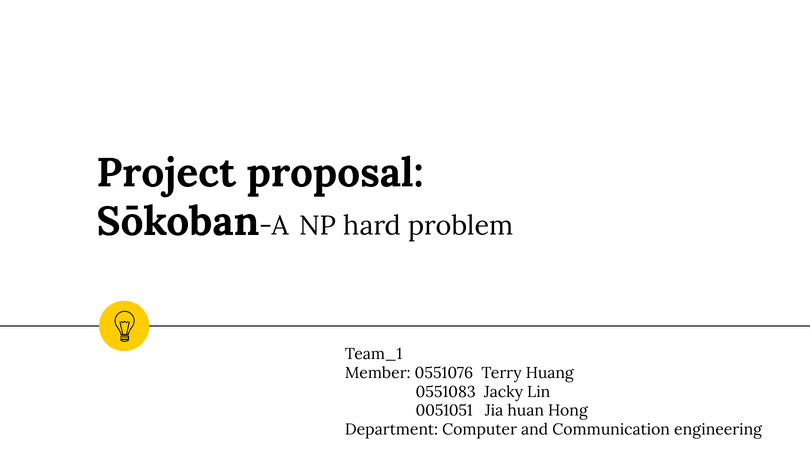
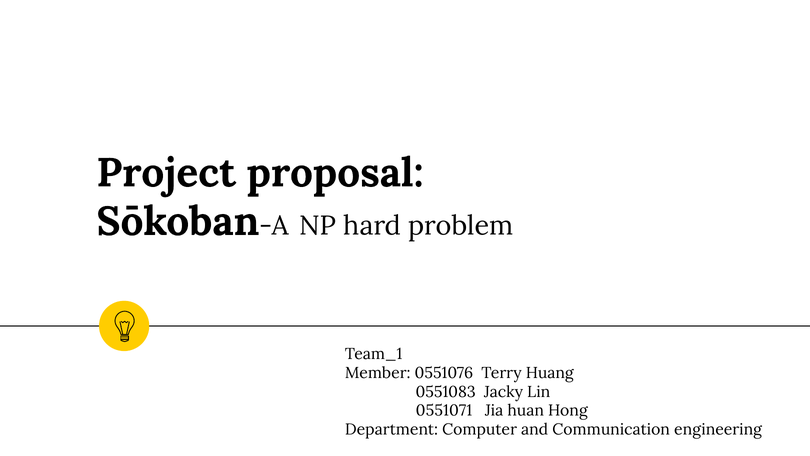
0051051: 0051051 -> 0551071
